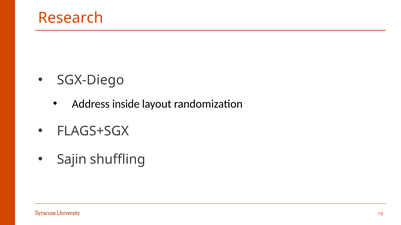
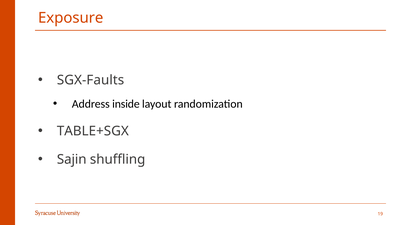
Research: Research -> Exposure
SGX-Diego: SGX-Diego -> SGX-Faults
FLAGS+SGX: FLAGS+SGX -> TABLE+SGX
